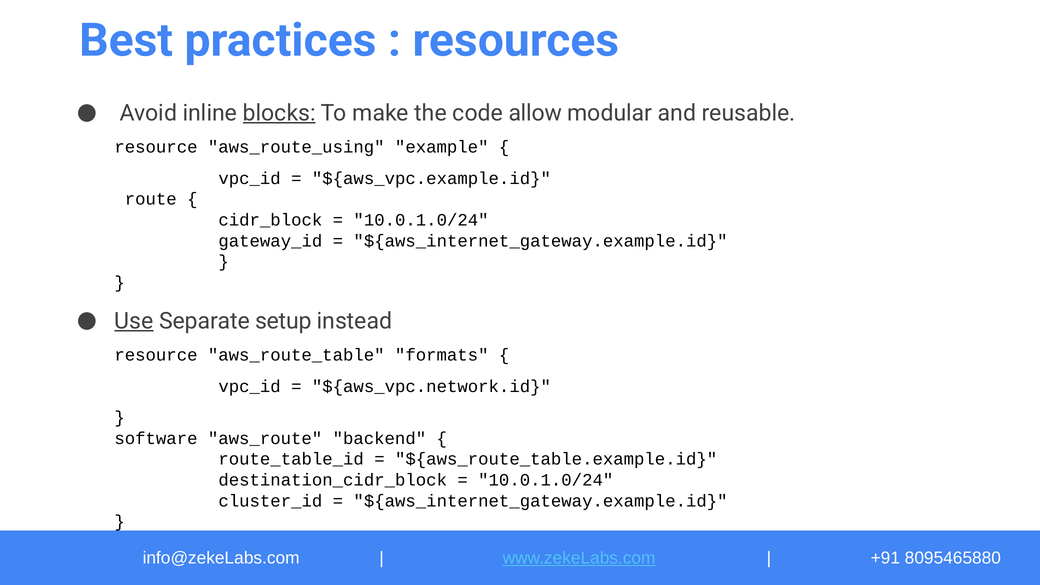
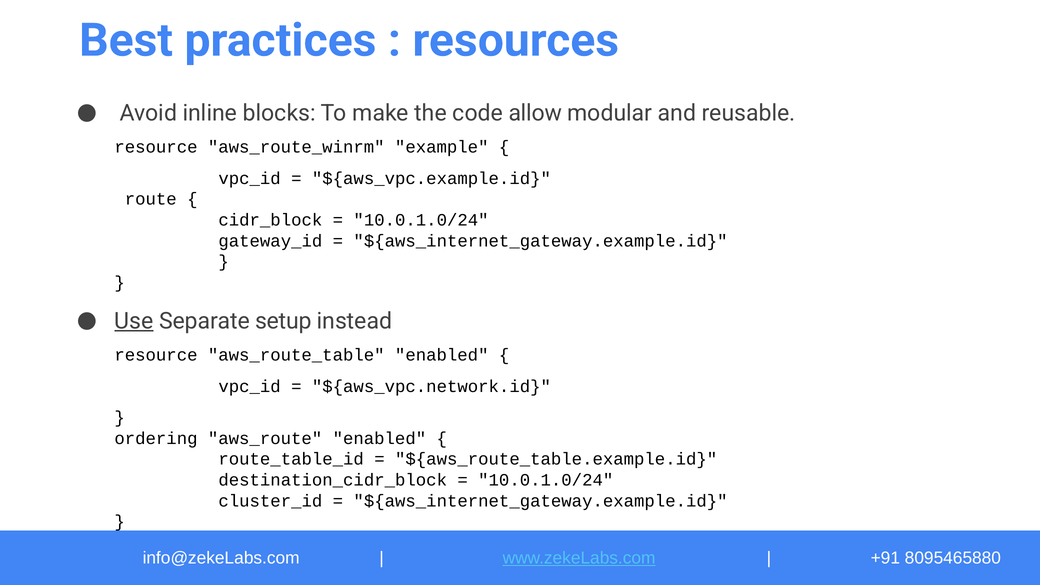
blocks underline: present -> none
aws_route_using: aws_route_using -> aws_route_winrm
aws_route_table formats: formats -> enabled
software: software -> ordering
aws_route backend: backend -> enabled
